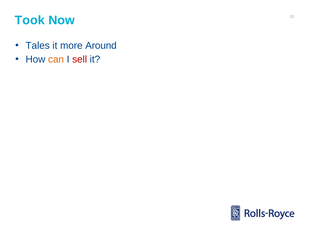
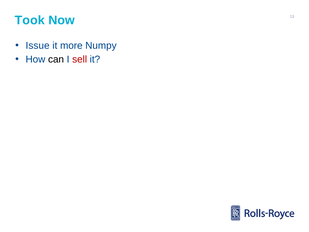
Tales: Tales -> Issue
Around: Around -> Numpy
can colour: orange -> black
